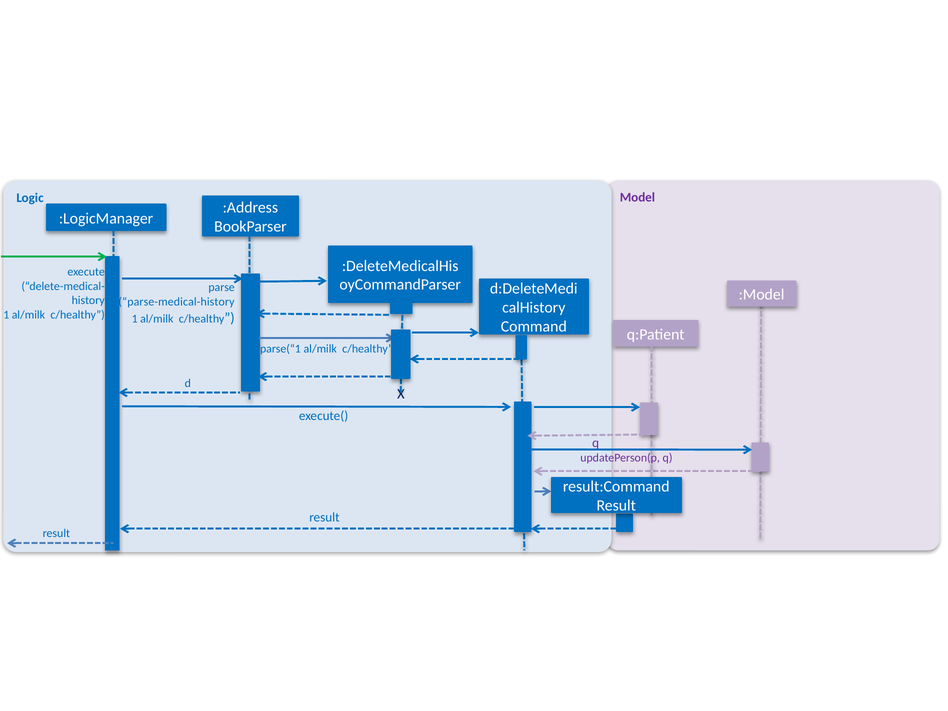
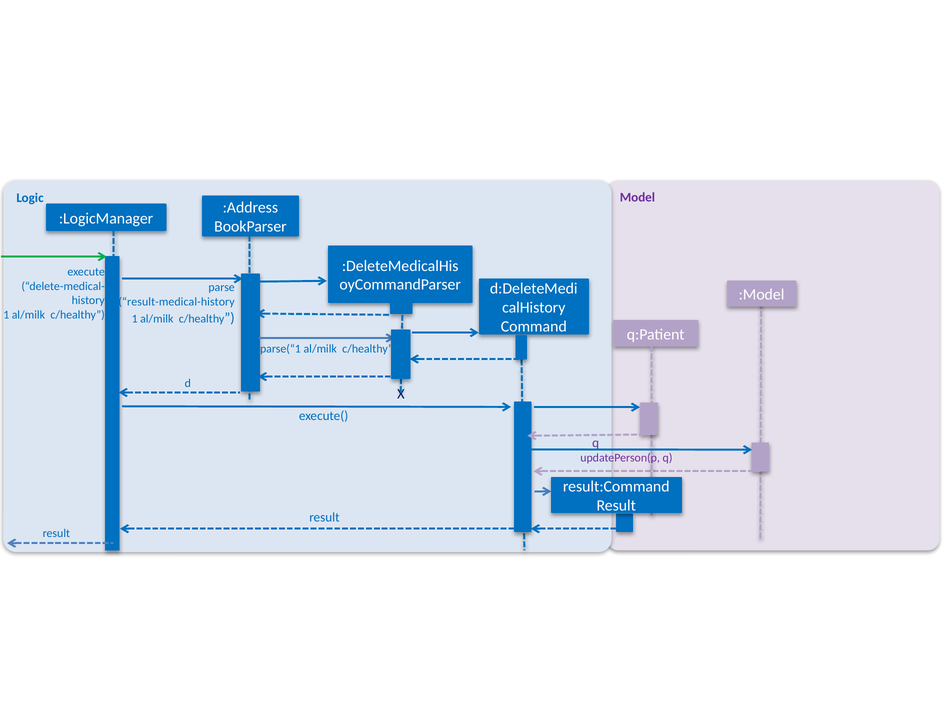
parse-medical-history: parse-medical-history -> result-medical-history
